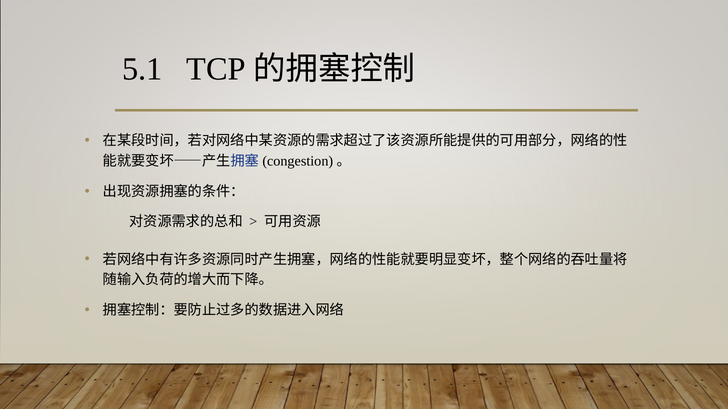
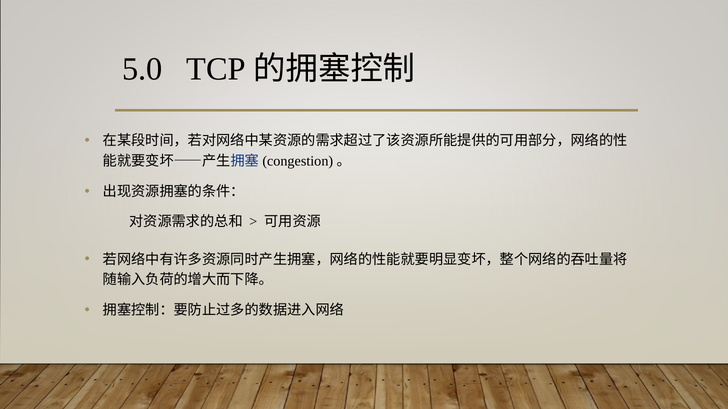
5.1: 5.1 -> 5.0
